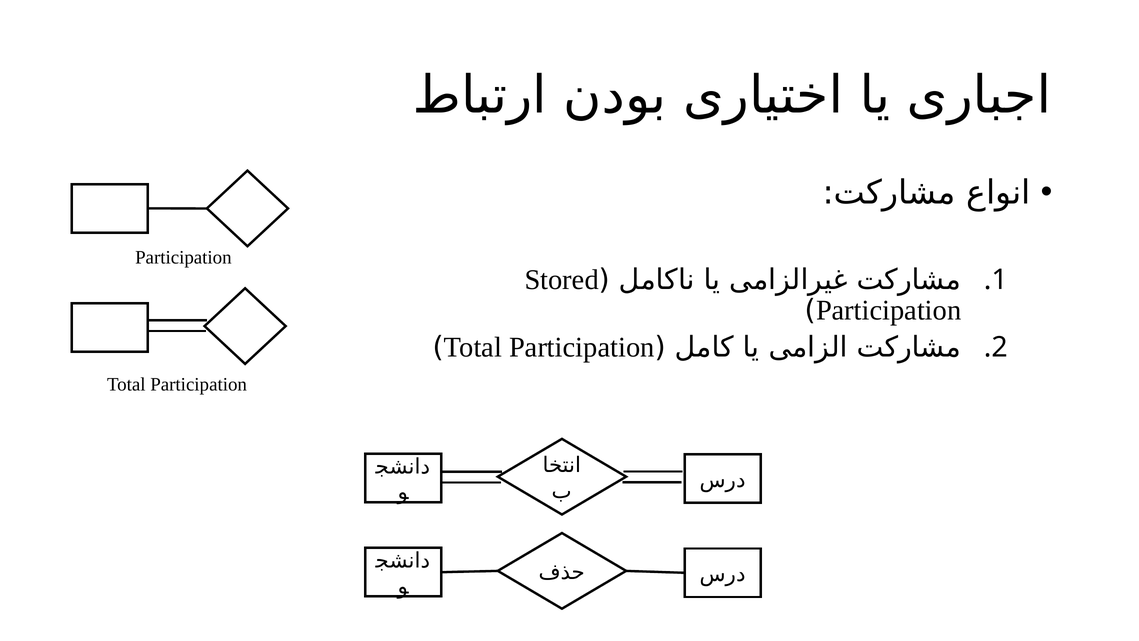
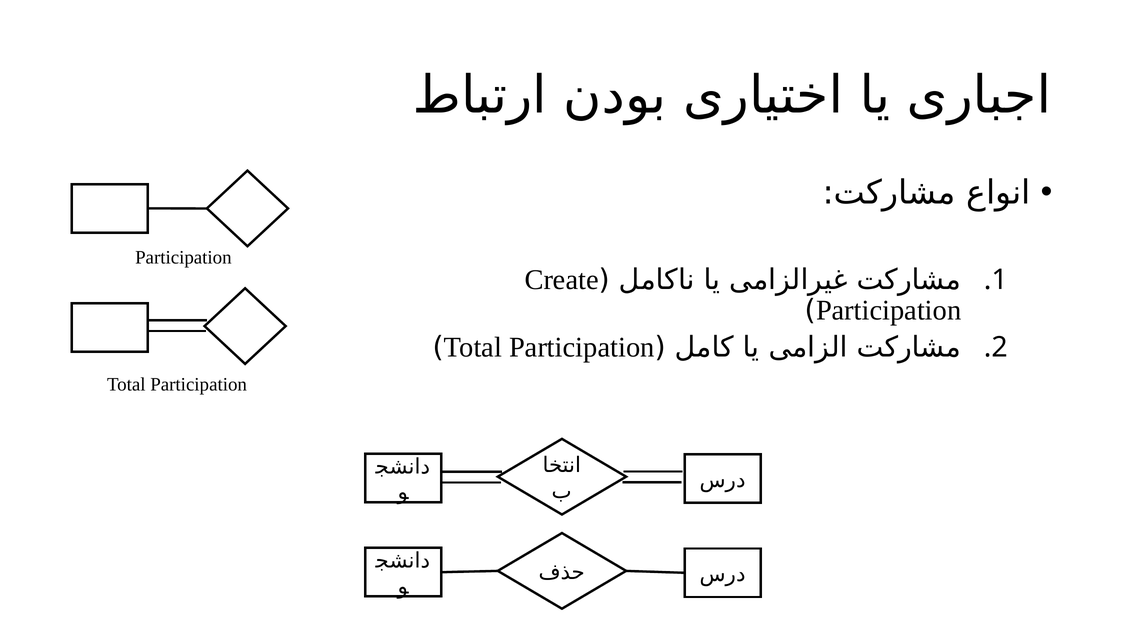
Stored: Stored -> Create
